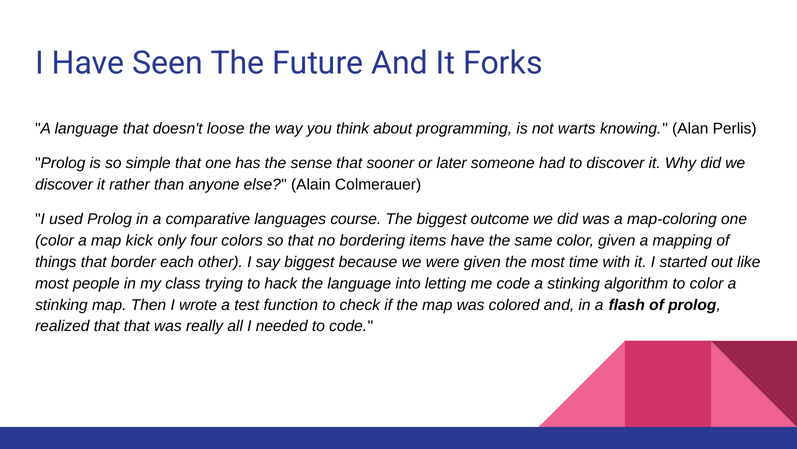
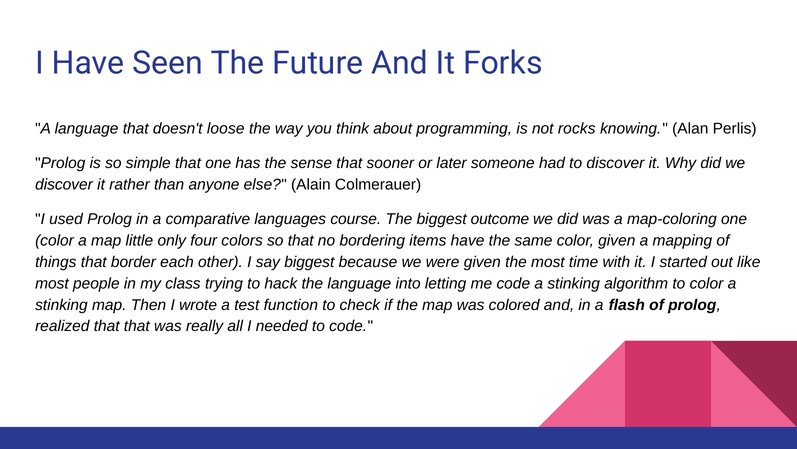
warts: warts -> rocks
kick: kick -> little
